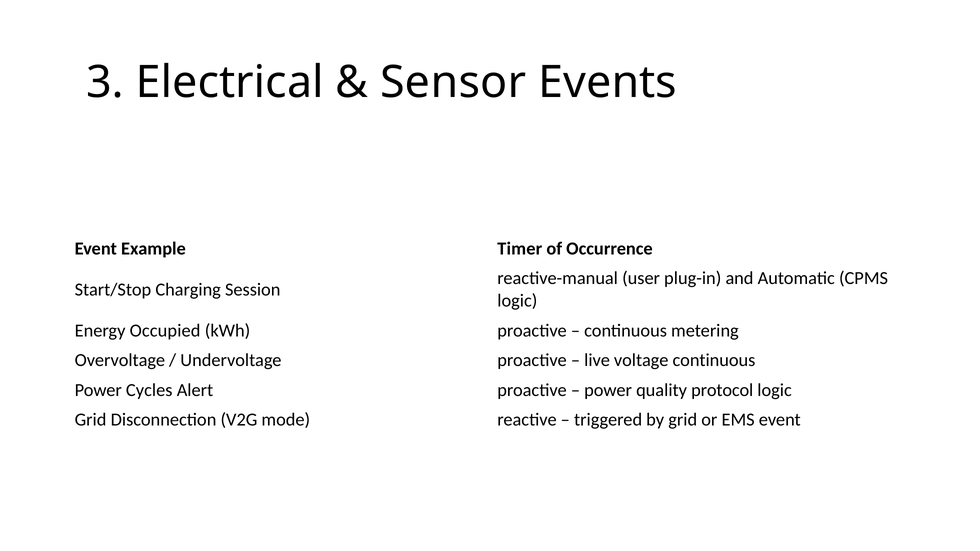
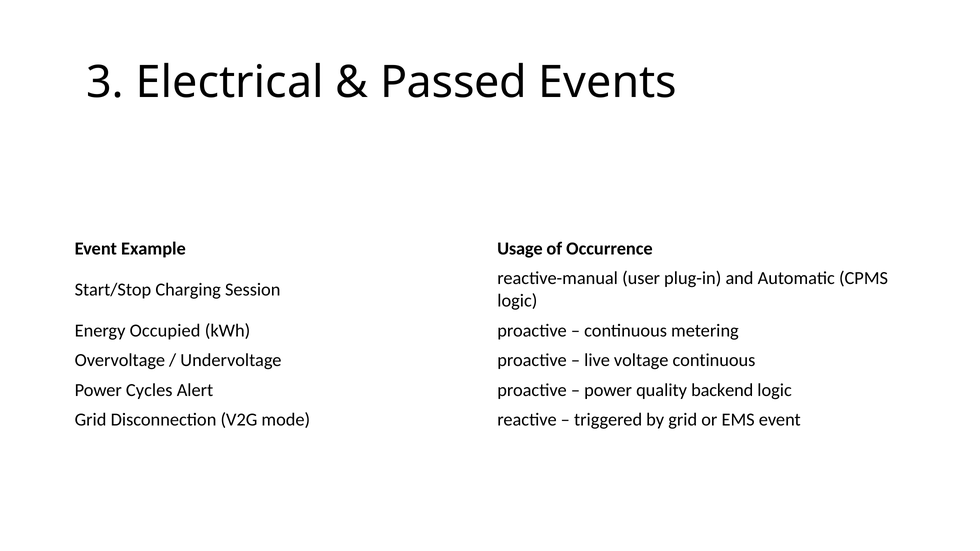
Sensor: Sensor -> Passed
Timer: Timer -> Usage
protocol: protocol -> backend
